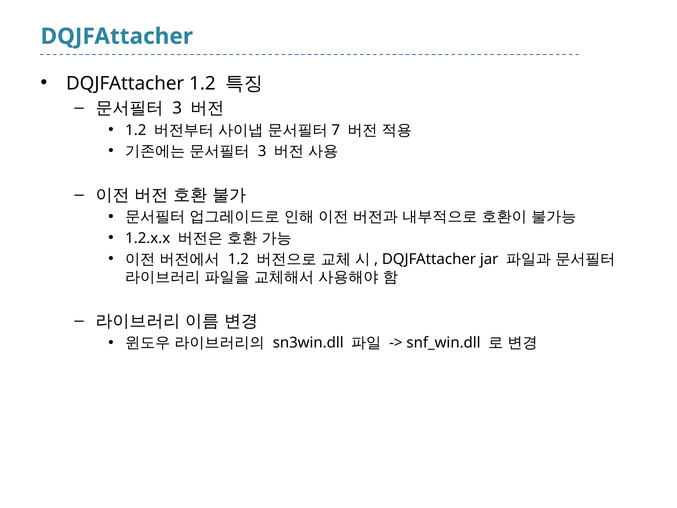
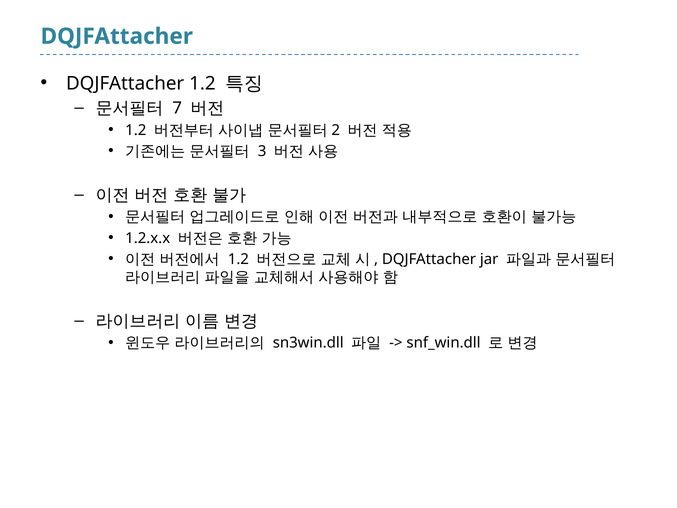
3 at (177, 108): 3 -> 7
7: 7 -> 2
